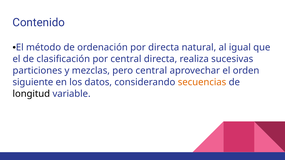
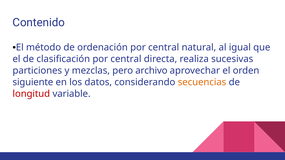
ordenación por directa: directa -> central
pero central: central -> archivo
longitud colour: black -> red
